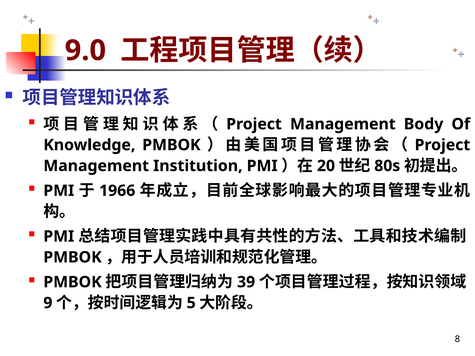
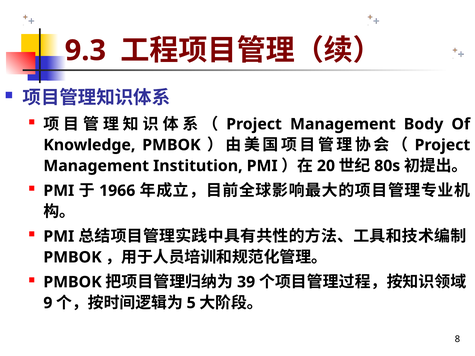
9.0: 9.0 -> 9.3
